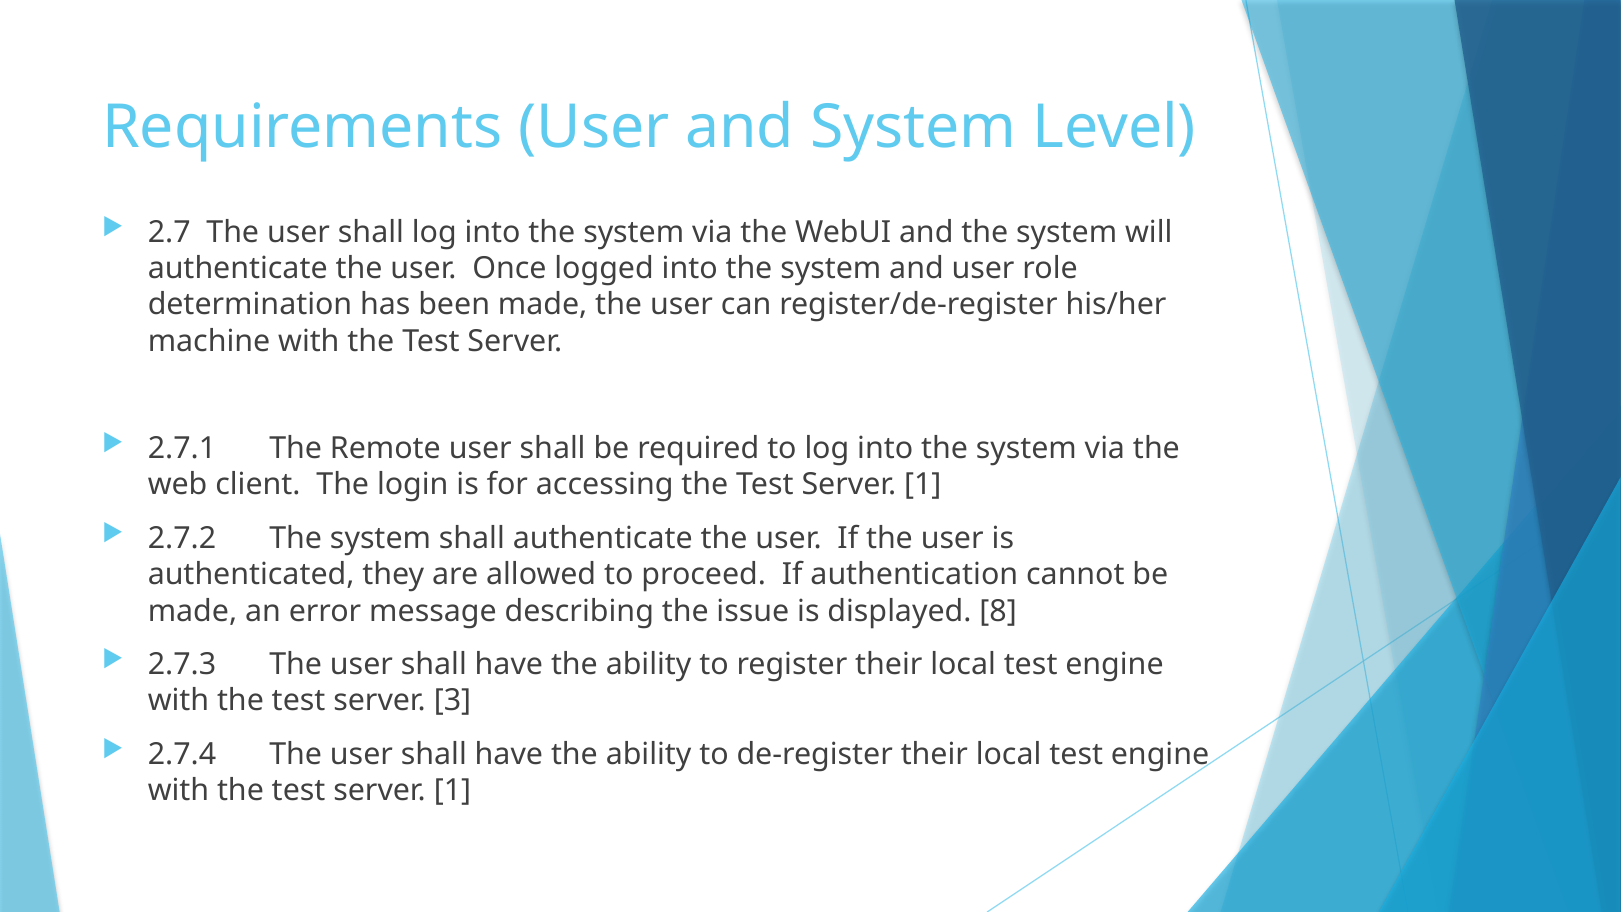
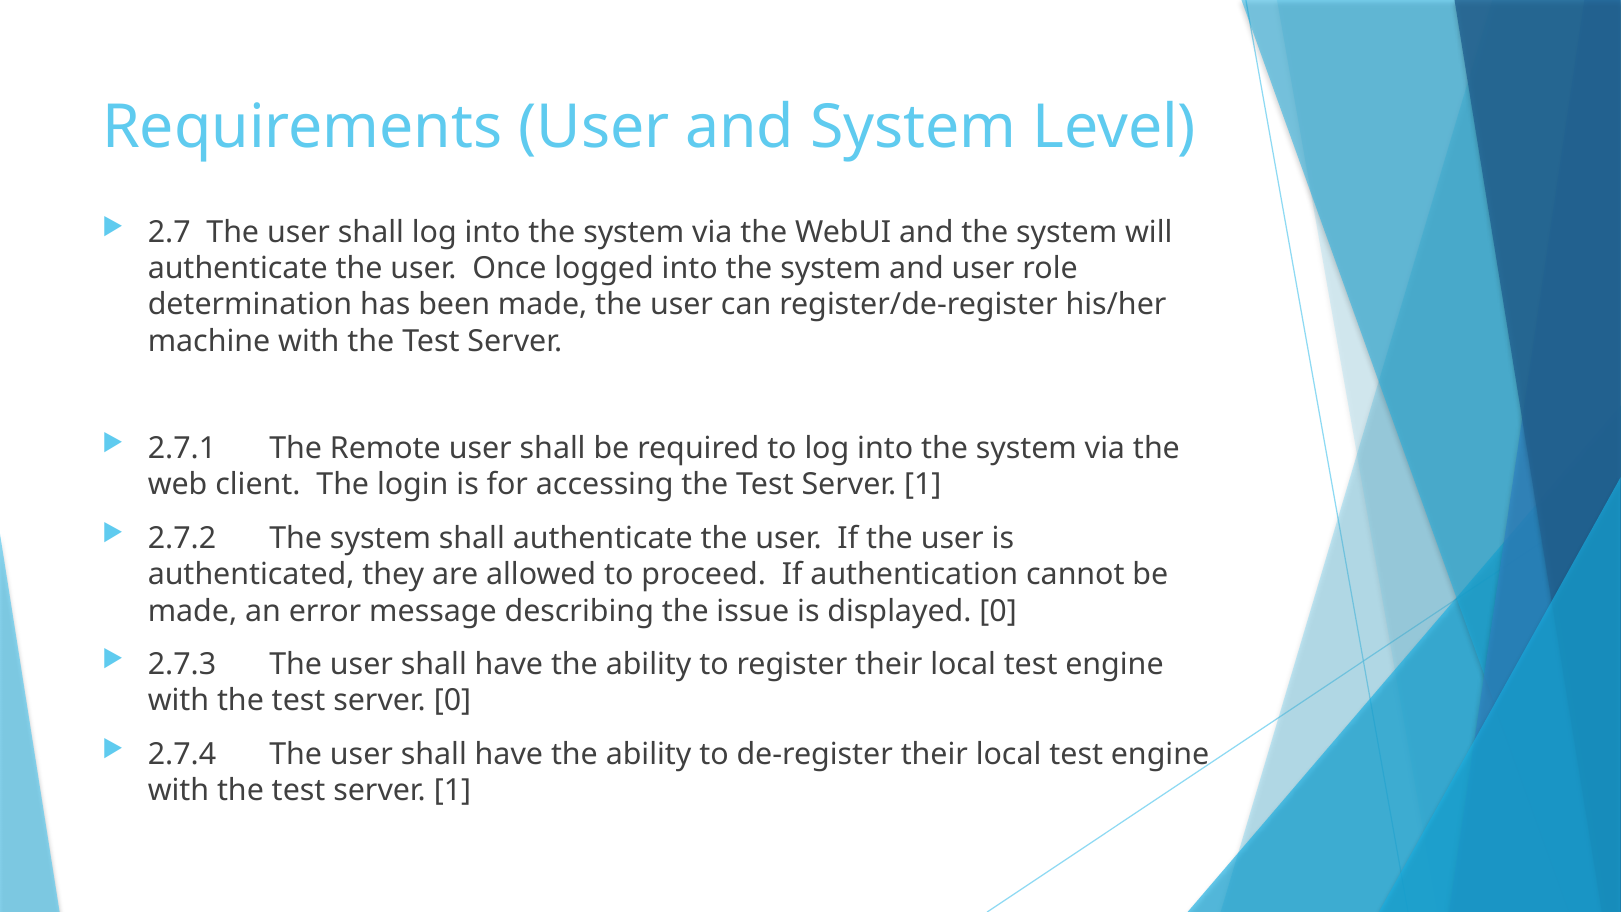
displayed 8: 8 -> 0
server 3: 3 -> 0
